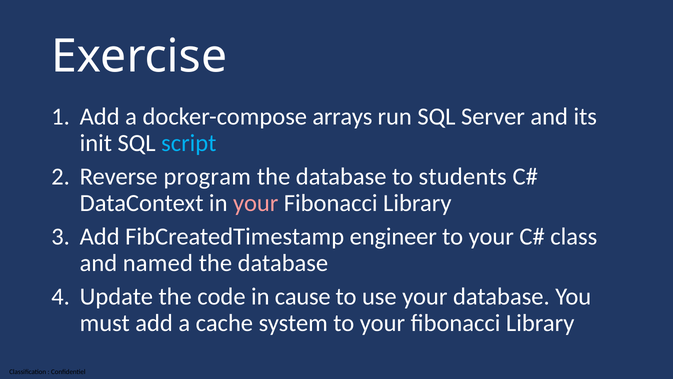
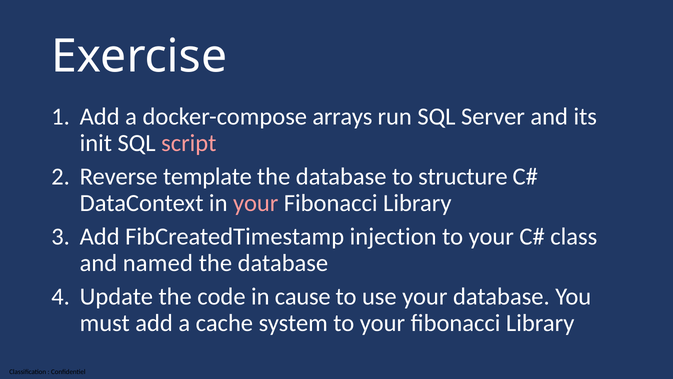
script colour: light blue -> pink
program: program -> template
students: students -> structure
engineer: engineer -> injection
